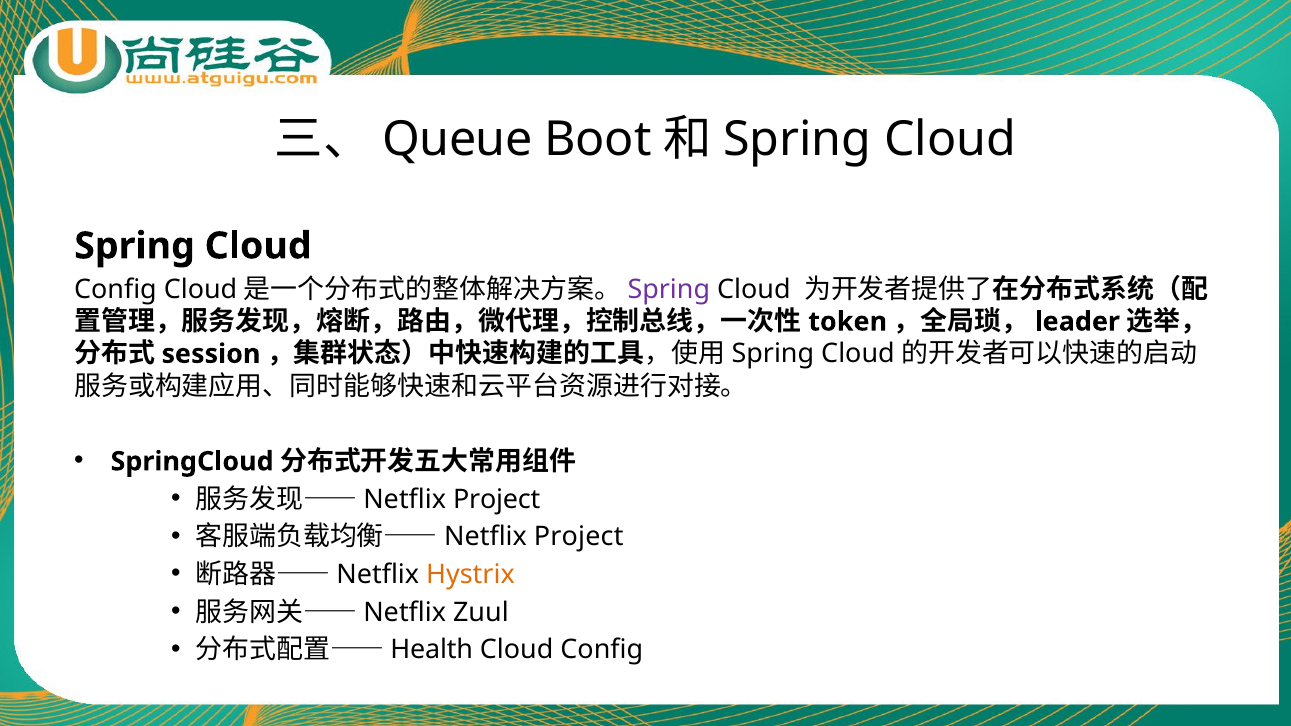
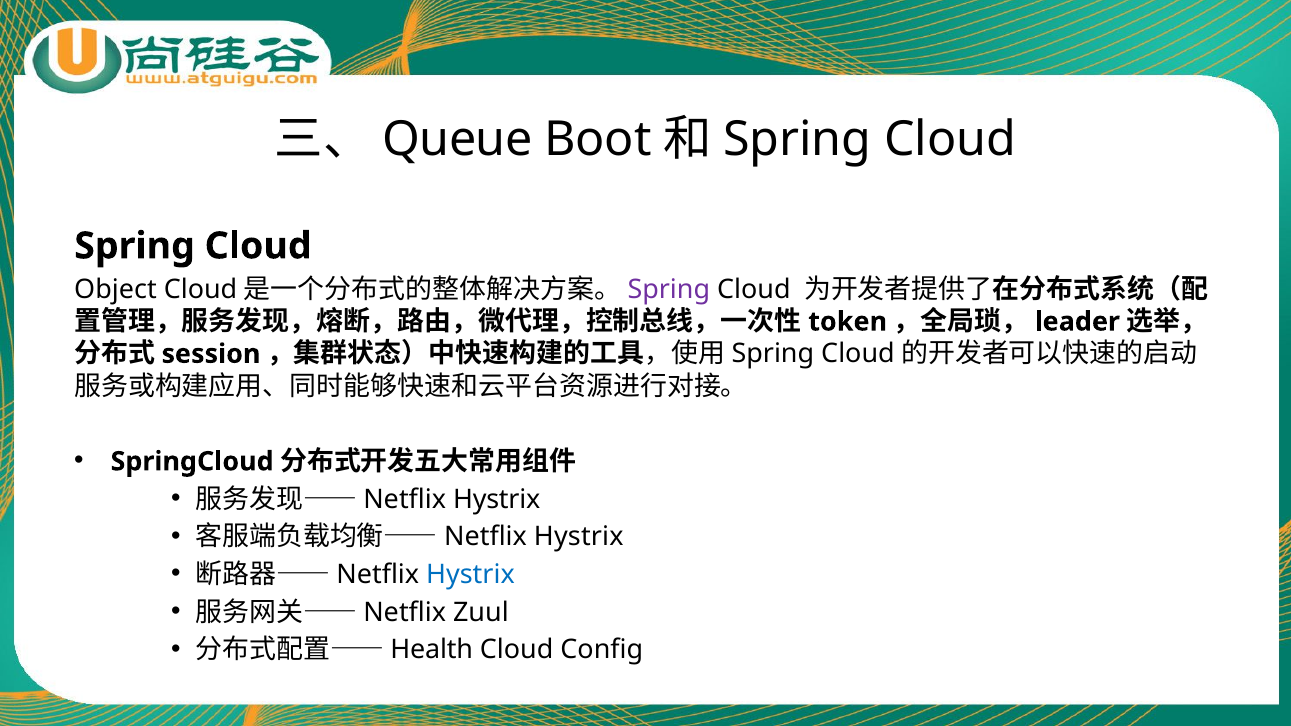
Config at (116, 289): Config -> Object
Project at (497, 499): Project -> Hystrix
Project at (579, 537): Project -> Hystrix
Hystrix at (470, 575) colour: orange -> blue
